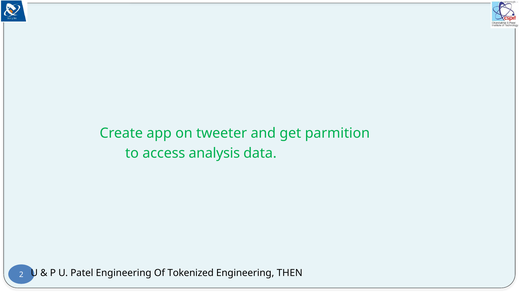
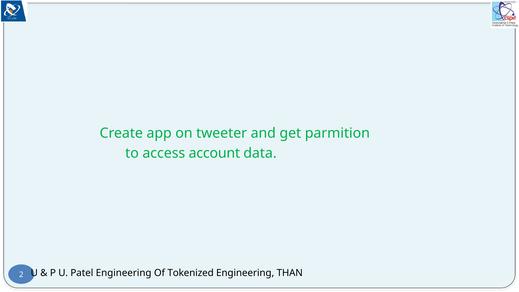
analysis: analysis -> account
THEN: THEN -> THAN
